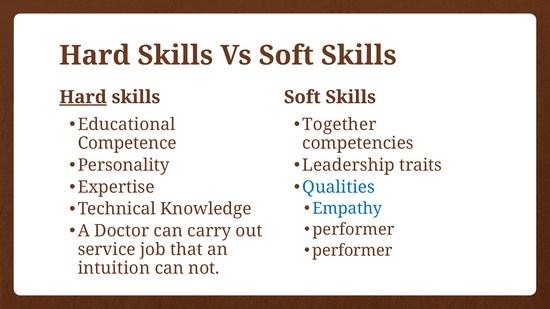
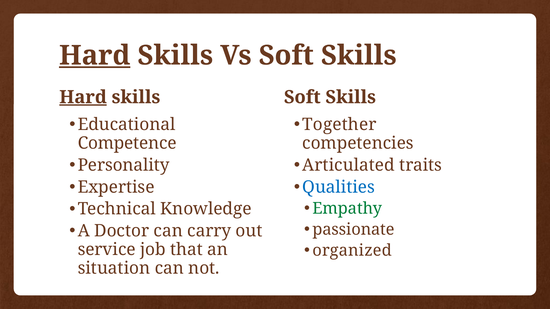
Hard at (95, 56) underline: none -> present
Leadership: Leadership -> Articulated
Empathy colour: blue -> green
performer at (354, 230): performer -> passionate
performer at (352, 251): performer -> organized
intuition: intuition -> situation
